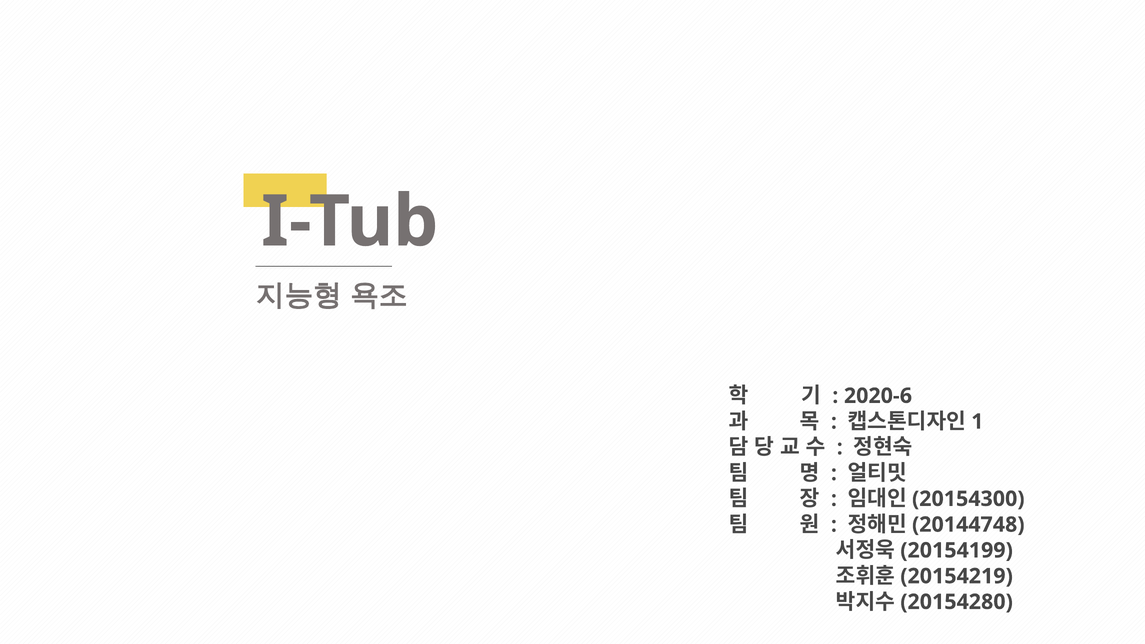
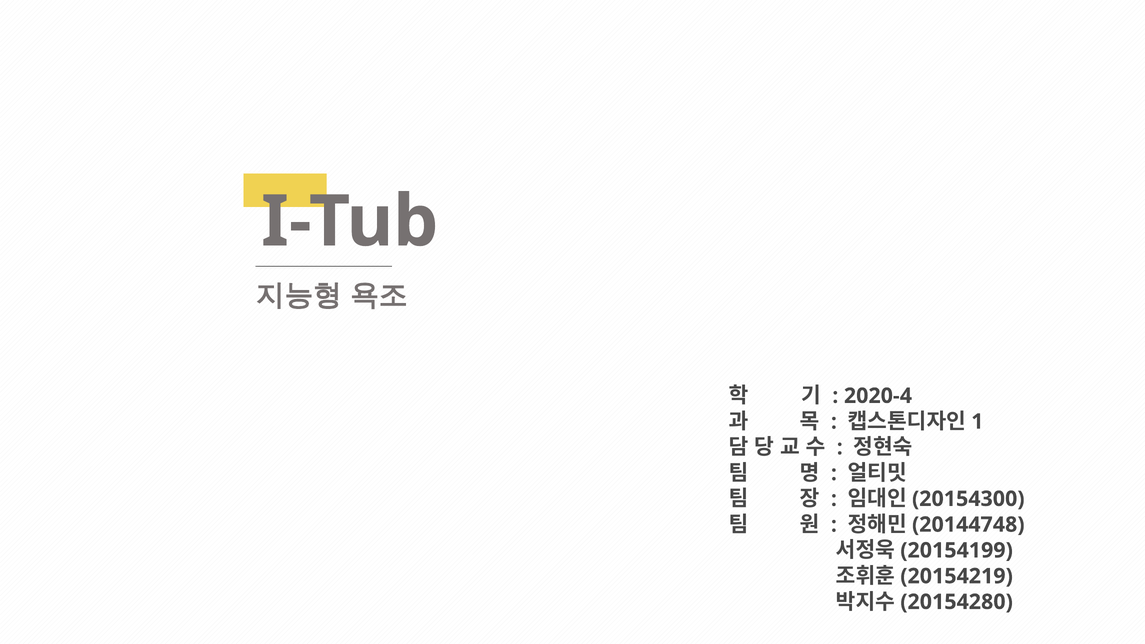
2020-6: 2020-6 -> 2020-4
